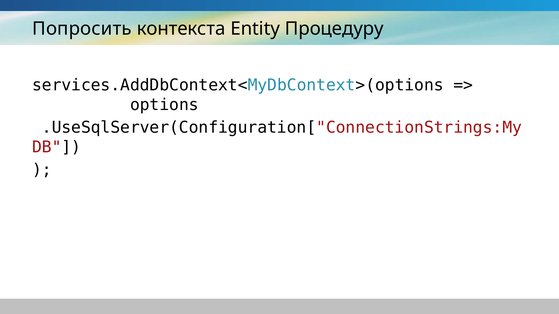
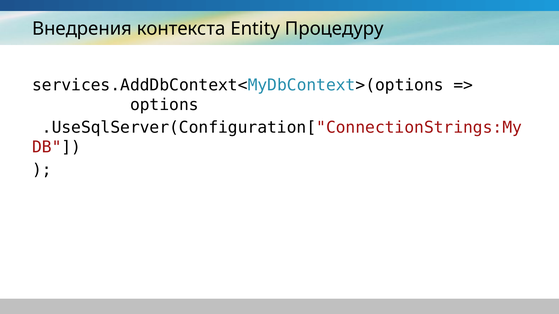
Попросить: Попросить -> Внедрения
